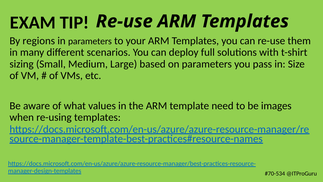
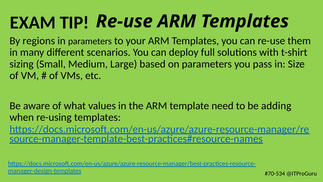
images: images -> adding
